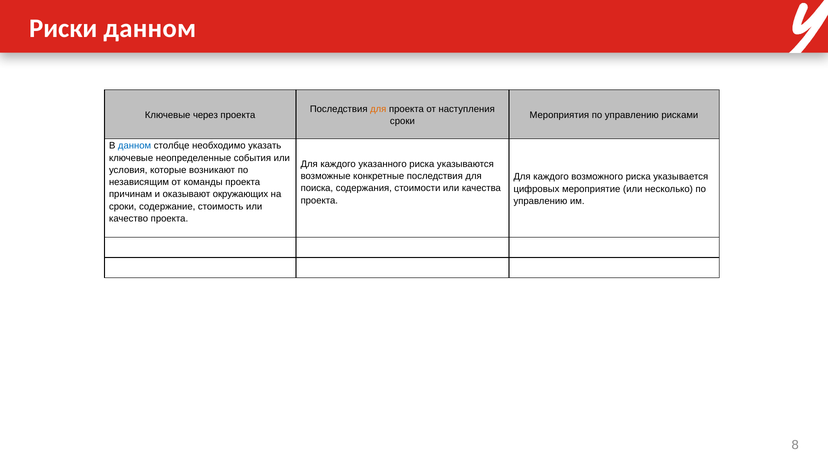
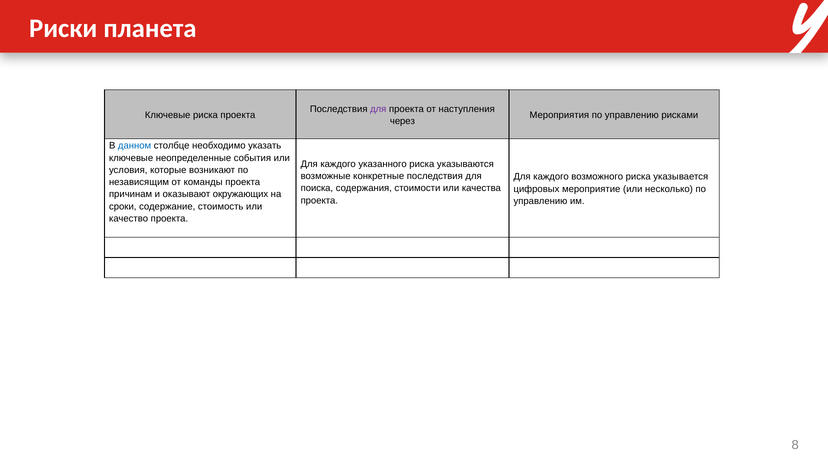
Риски данном: данном -> планета
для at (378, 109) colour: orange -> purple
Ключевые через: через -> риска
сроки at (402, 121): сроки -> через
